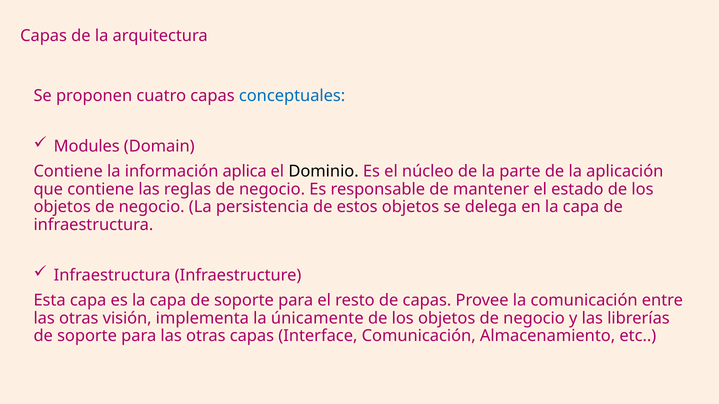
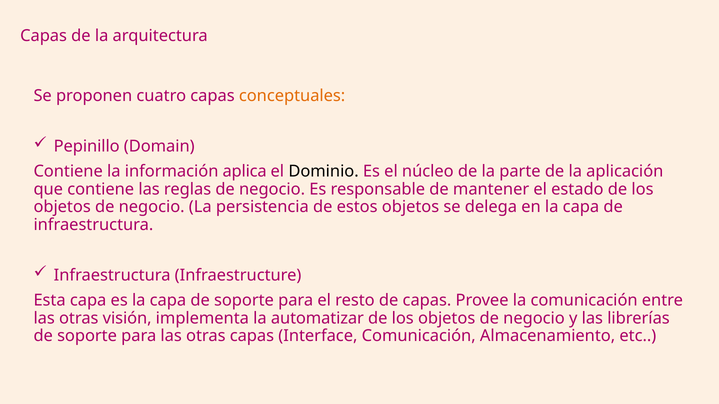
conceptuales colour: blue -> orange
Modules: Modules -> Pepinillo
únicamente: únicamente -> automatizar
